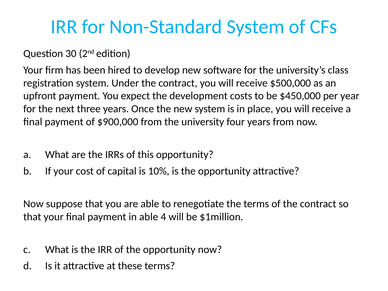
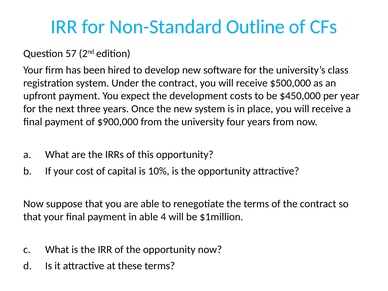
Non-Standard System: System -> Outline
30: 30 -> 57
